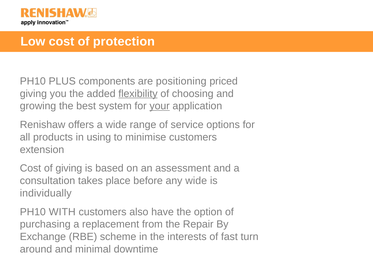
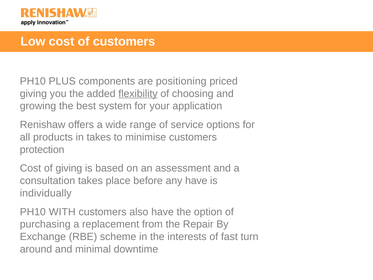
of protection: protection -> customers
your underline: present -> none
in using: using -> takes
extension: extension -> protection
any wide: wide -> have
